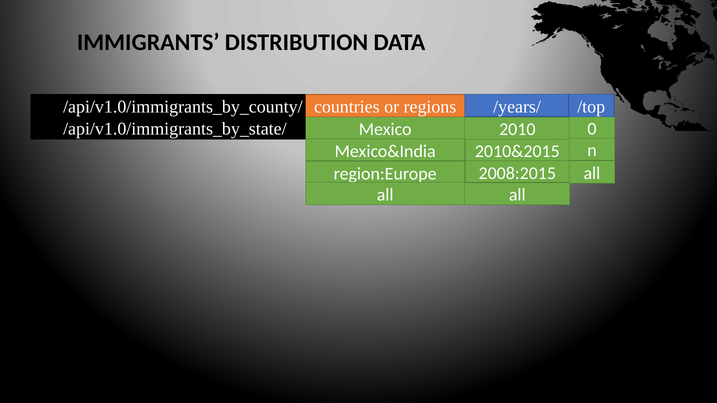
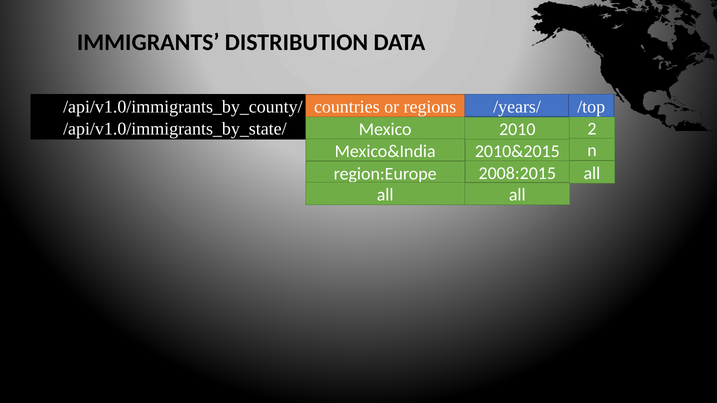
0: 0 -> 2
